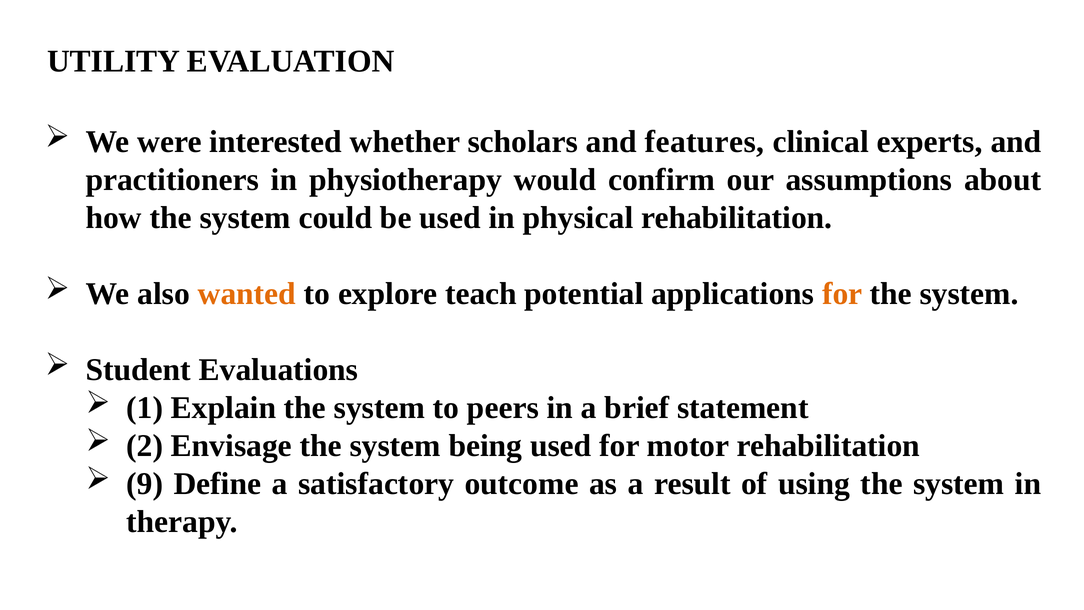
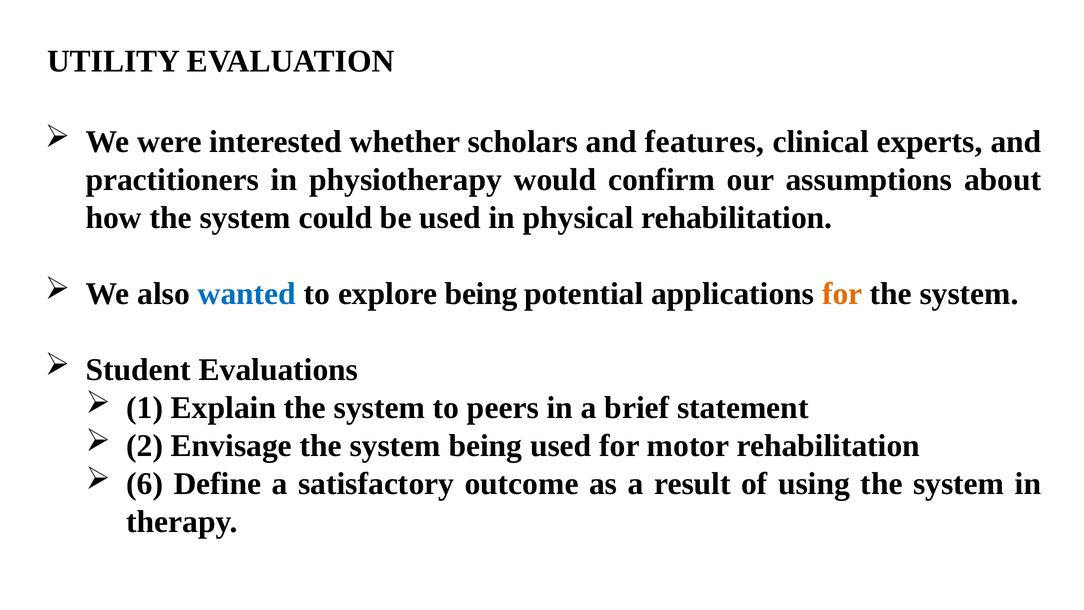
wanted colour: orange -> blue
explore teach: teach -> being
9: 9 -> 6
